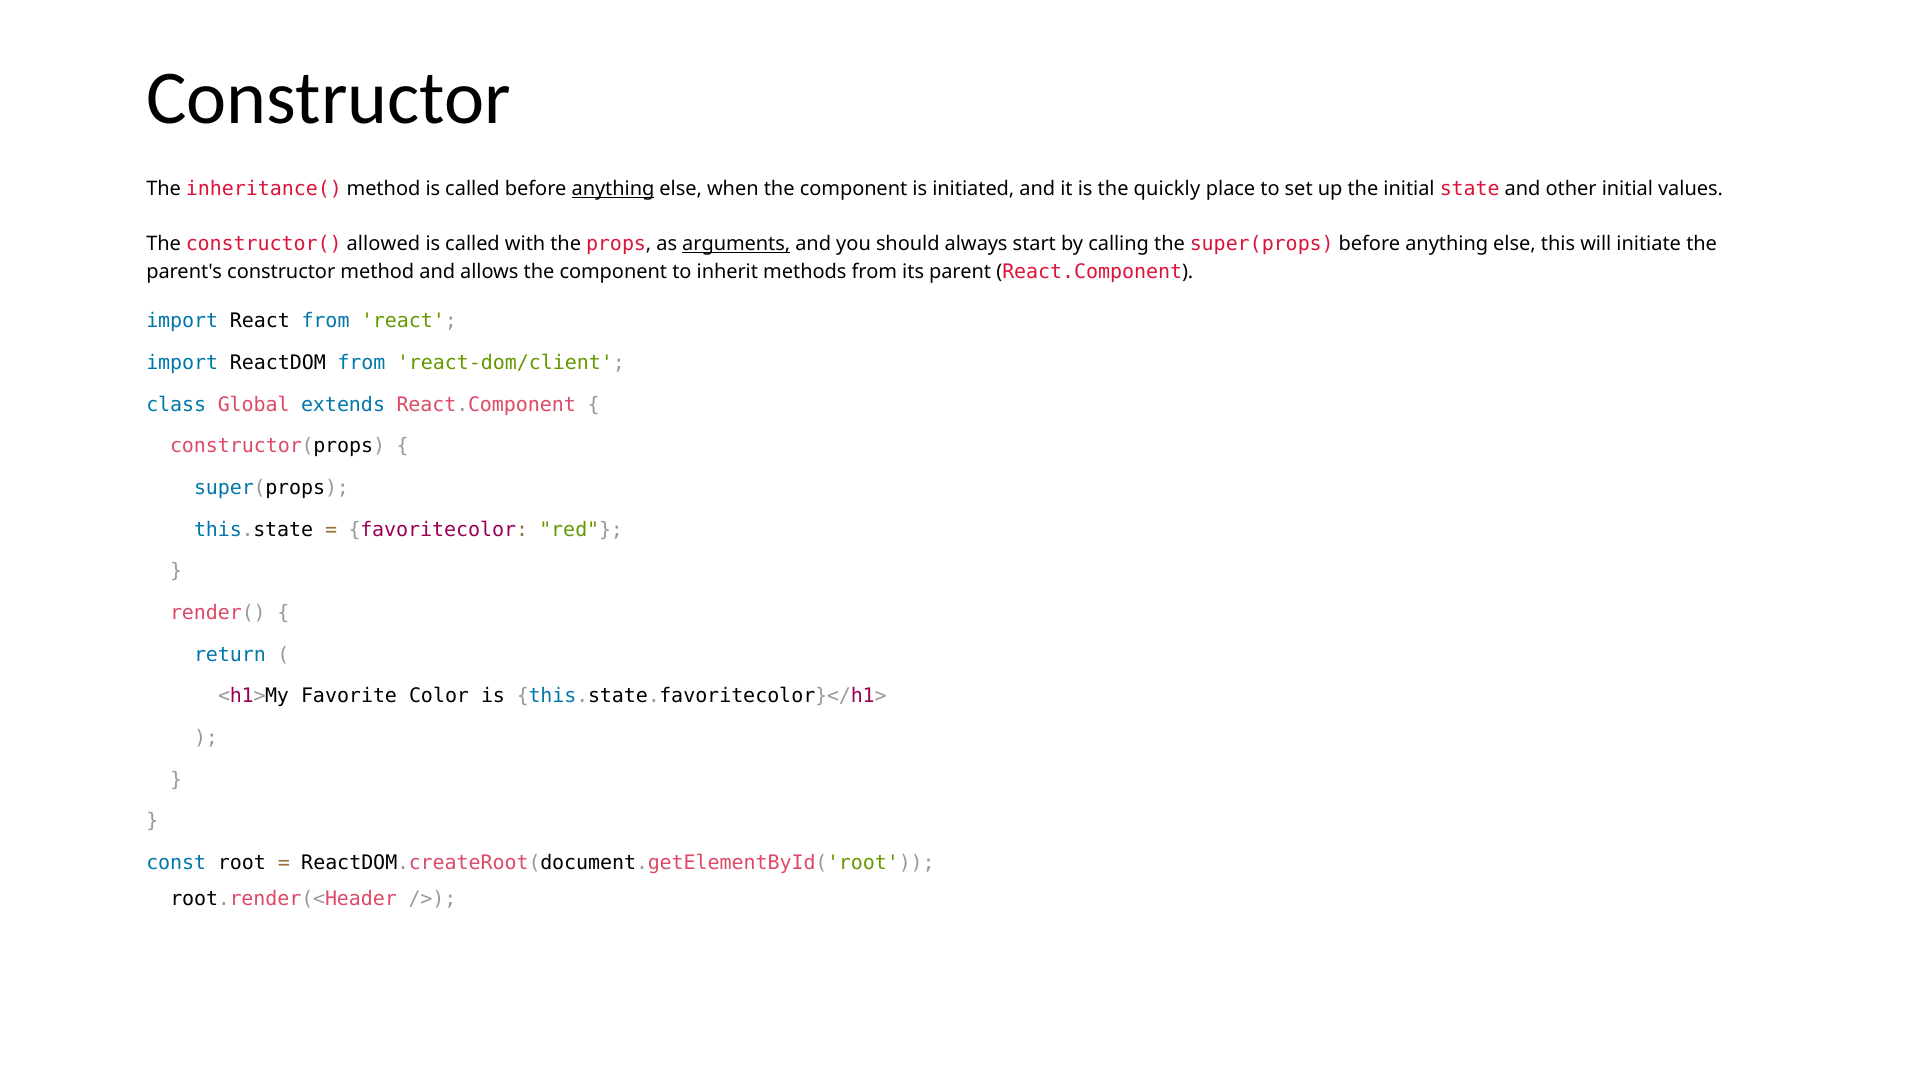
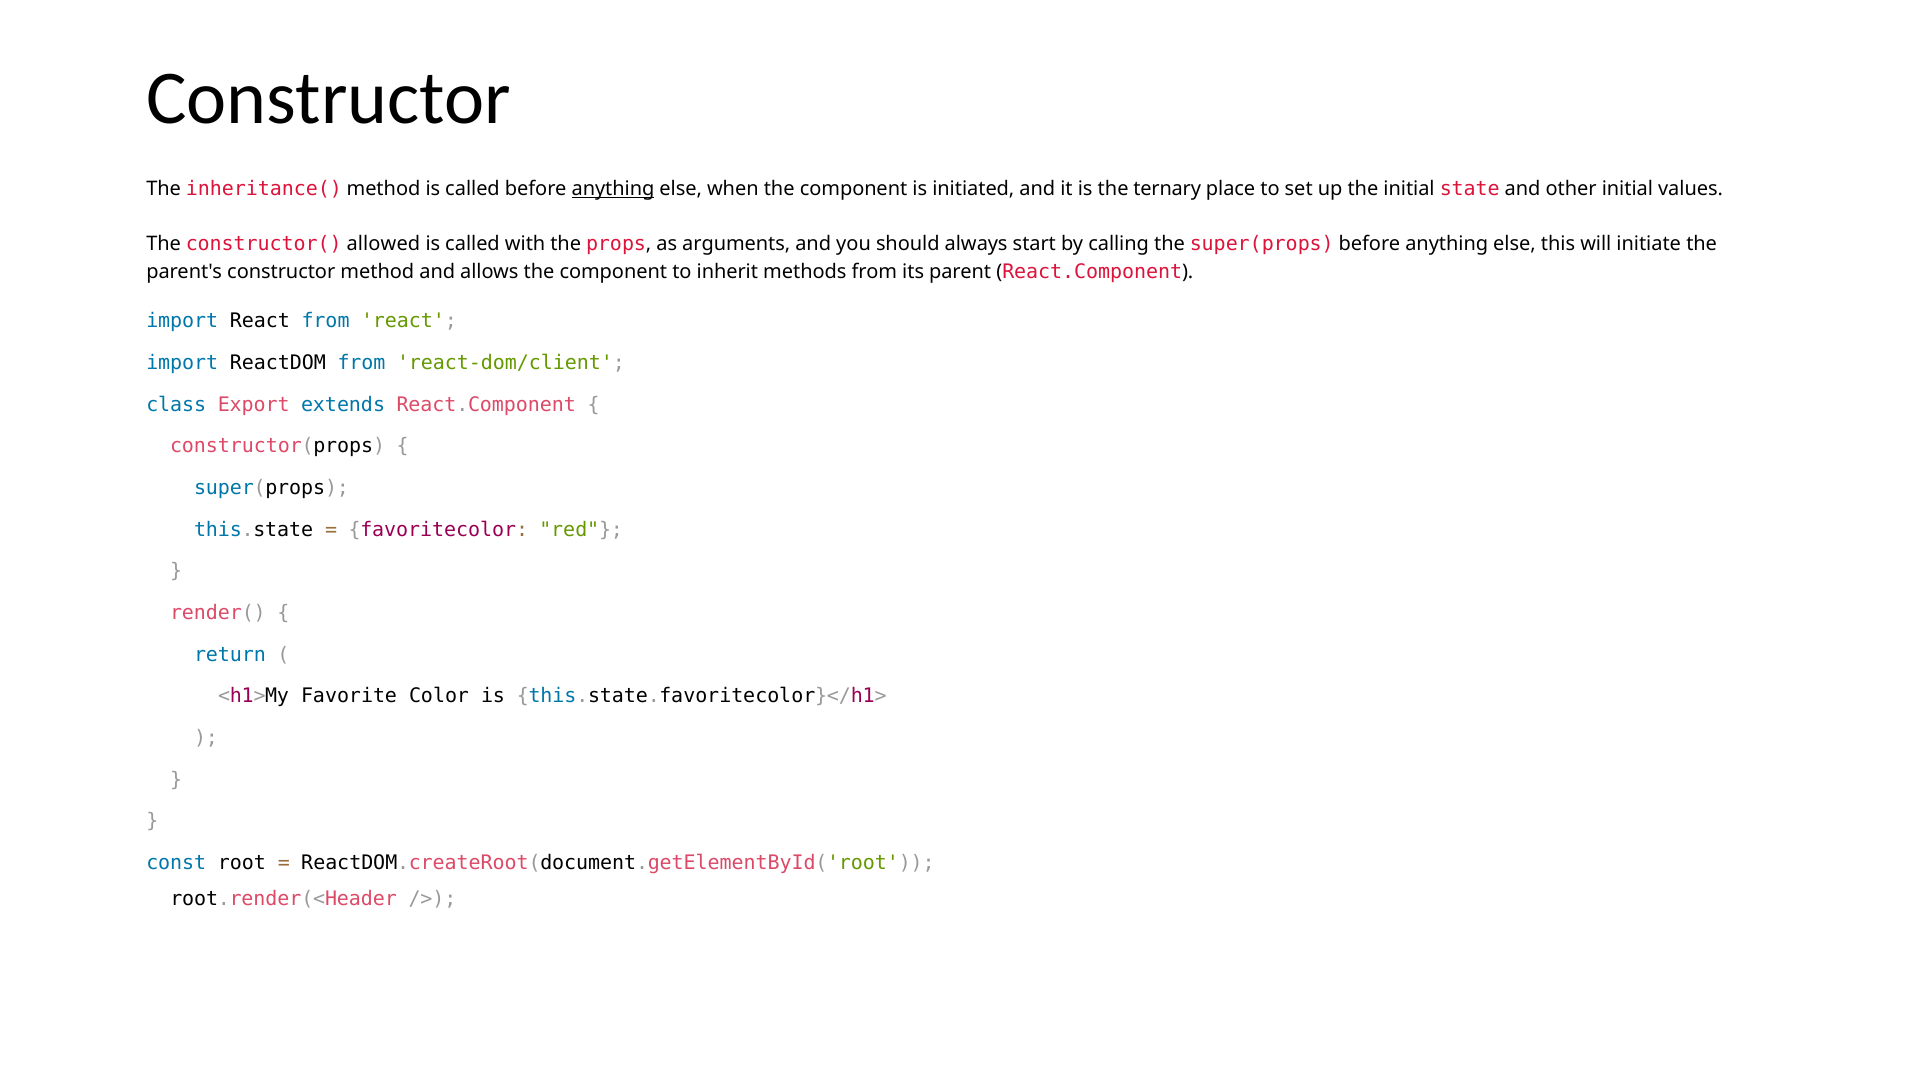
quickly: quickly -> ternary
arguments underline: present -> none
Global: Global -> Export
